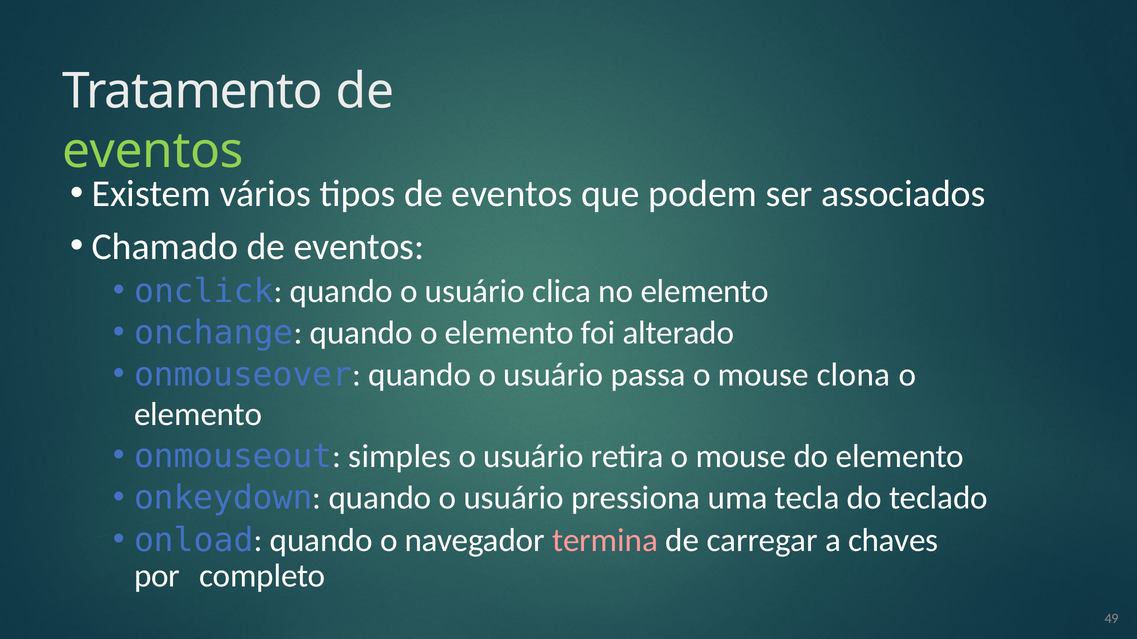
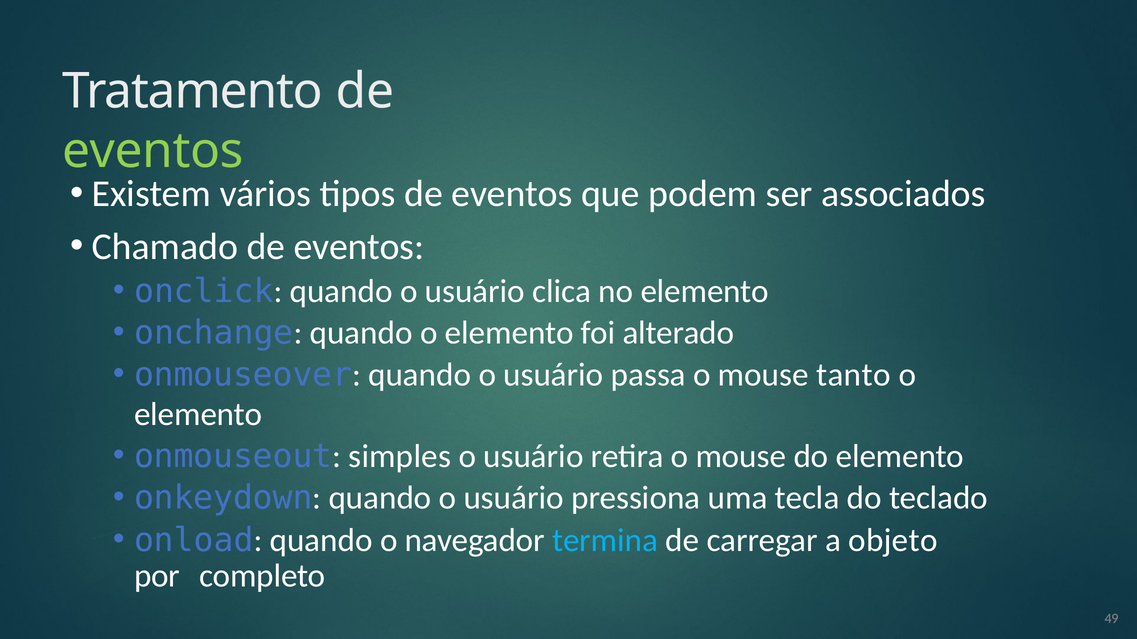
clona: clona -> tanto
termina colour: pink -> light blue
chaves: chaves -> objeto
